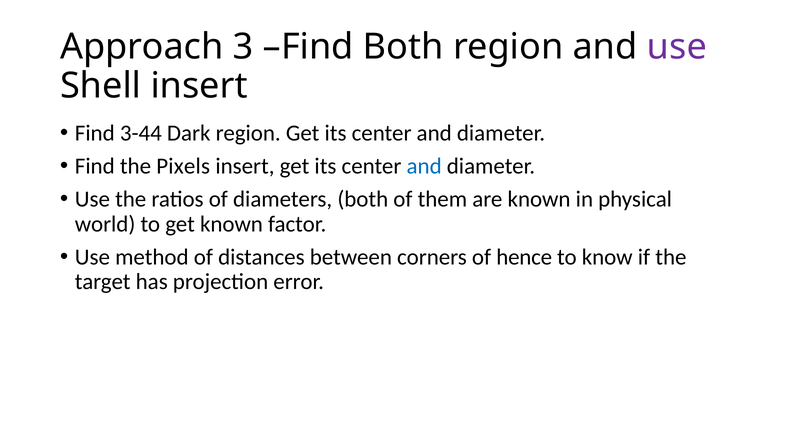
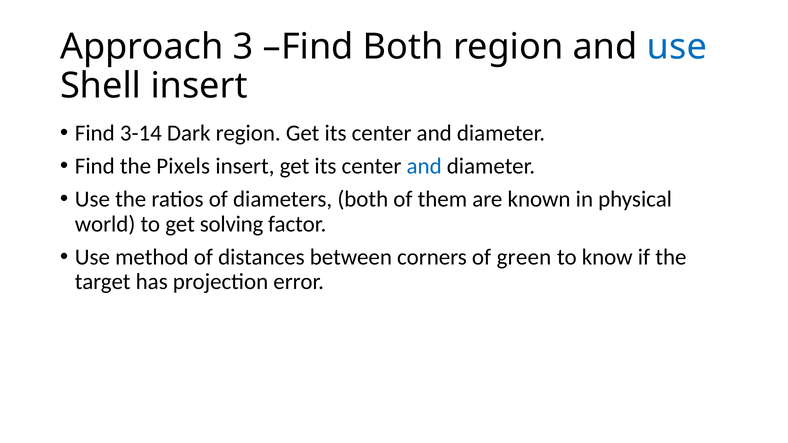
use at (677, 47) colour: purple -> blue
3-44: 3-44 -> 3-14
get known: known -> solving
hence: hence -> green
